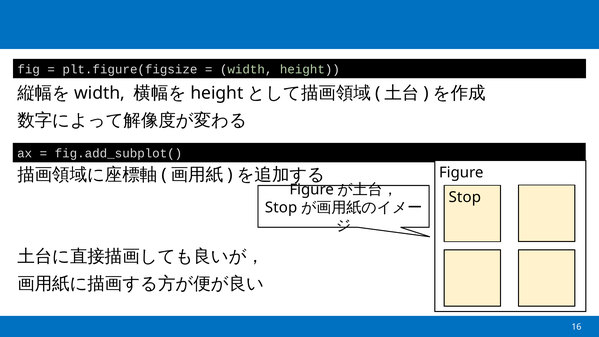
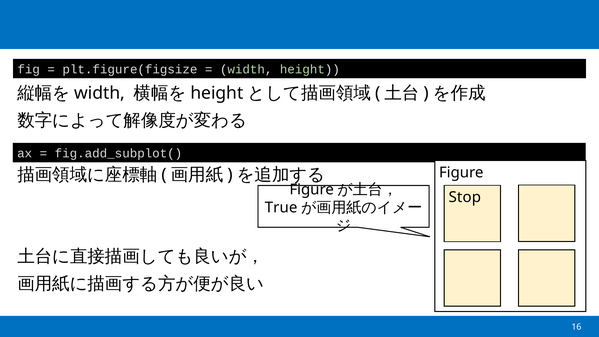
Stop at (281, 207): Stop -> True
